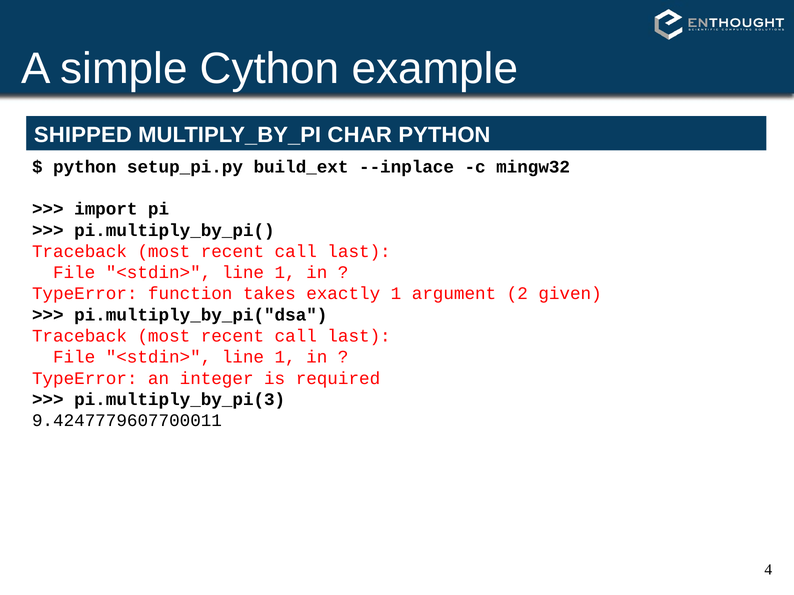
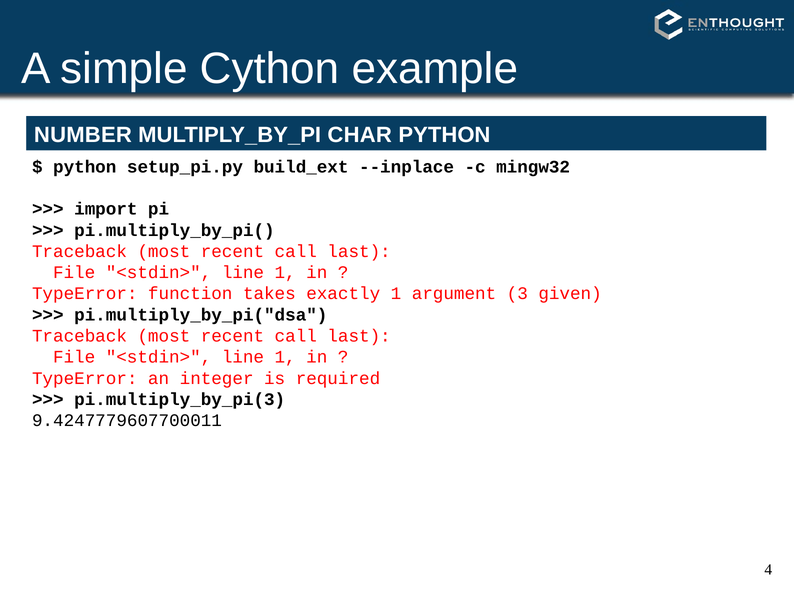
SHIPPED: SHIPPED -> NUMBER
2: 2 -> 3
